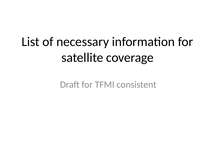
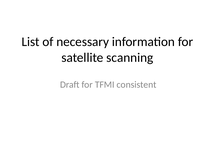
coverage: coverage -> scanning
